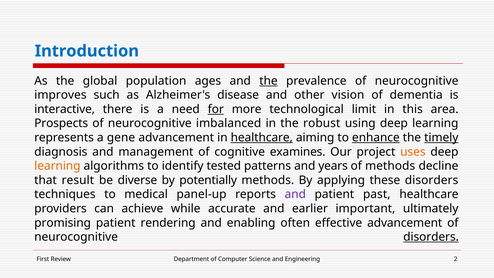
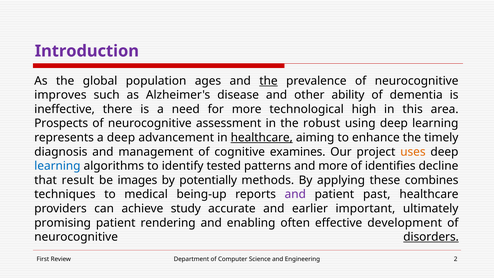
Introduction colour: blue -> purple
vision: vision -> ability
interactive: interactive -> ineffective
for underline: present -> none
limit: limit -> high
imbalanced: imbalanced -> assessment
a gene: gene -> deep
enhance underline: present -> none
timely underline: present -> none
learning at (57, 166) colour: orange -> blue
and years: years -> more
of methods: methods -> identifies
diverse: diverse -> images
these disorders: disorders -> combines
panel-up: panel-up -> being-up
while: while -> study
effective advancement: advancement -> development
